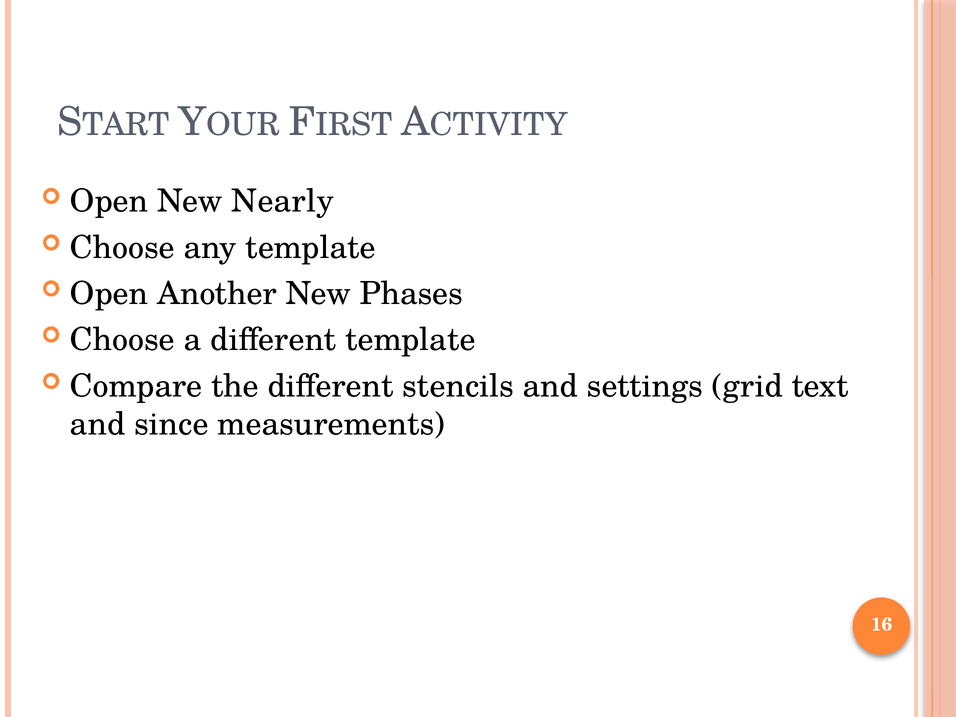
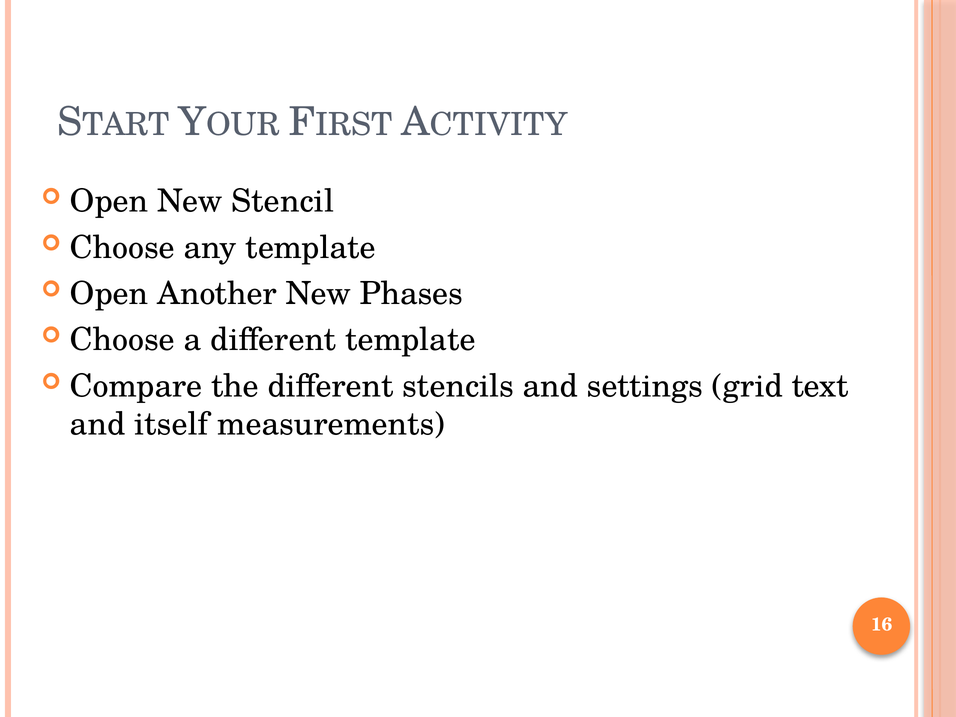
Nearly: Nearly -> Stencil
since: since -> itself
